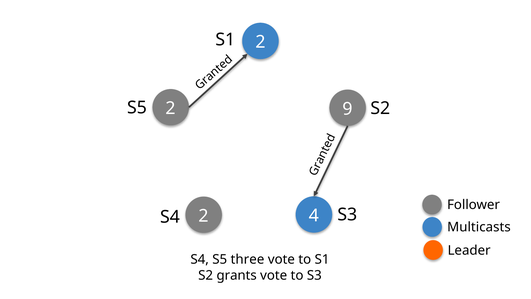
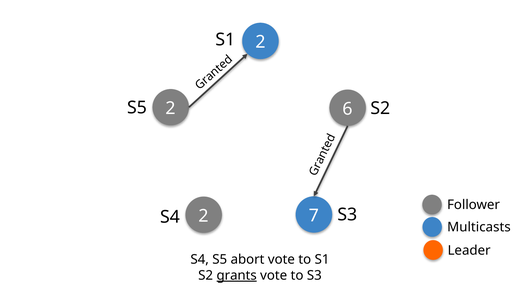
9: 9 -> 6
4: 4 -> 7
three: three -> abort
grants underline: none -> present
